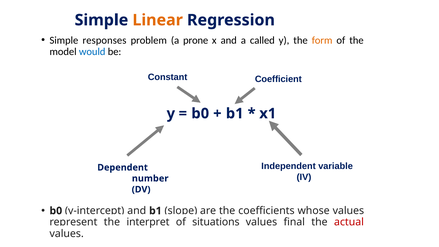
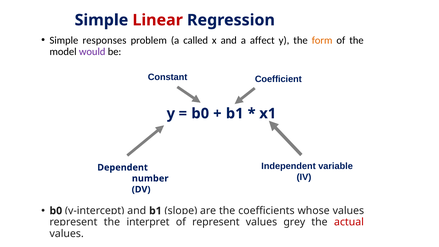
Linear colour: orange -> red
prone: prone -> called
called: called -> affect
would colour: blue -> purple
of situations: situations -> represent
final: final -> grey
